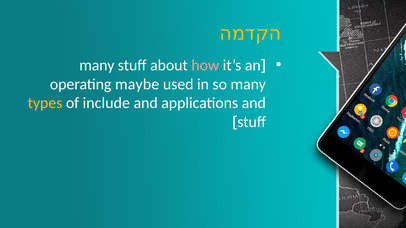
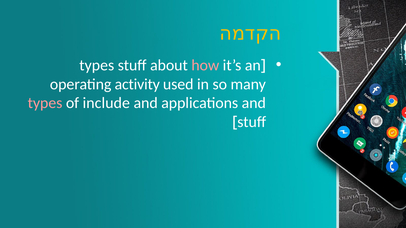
many at (97, 65): many -> types
maybe: maybe -> activity
types at (45, 103) colour: yellow -> pink
